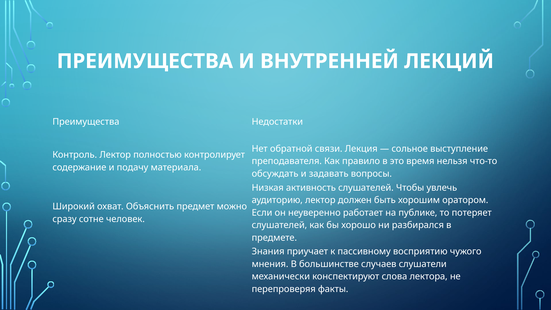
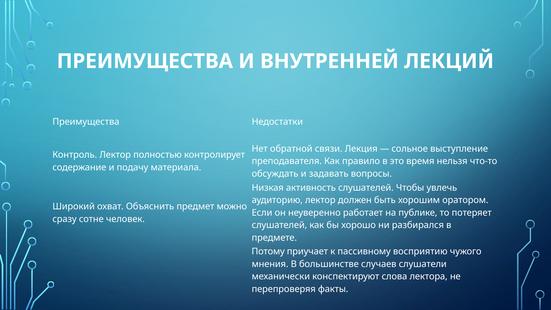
Знания: Знания -> Потому
